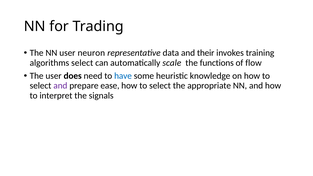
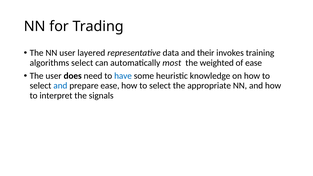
neuron: neuron -> layered
scale: scale -> most
functions: functions -> weighted
of flow: flow -> ease
and at (60, 86) colour: purple -> blue
